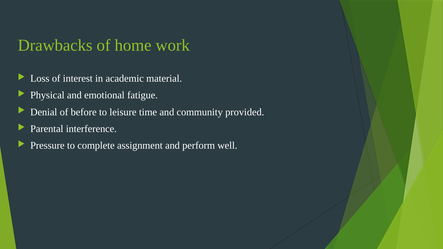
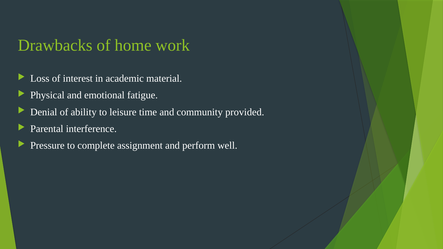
before: before -> ability
